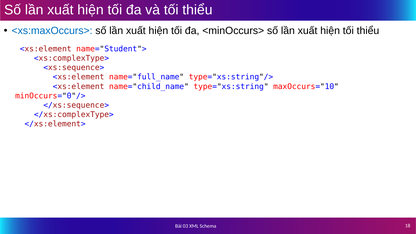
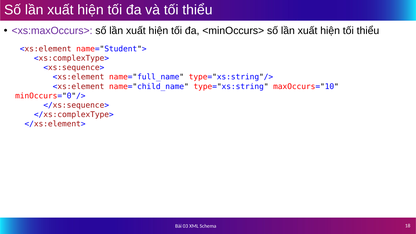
<xs:maxOccurs> colour: blue -> purple
